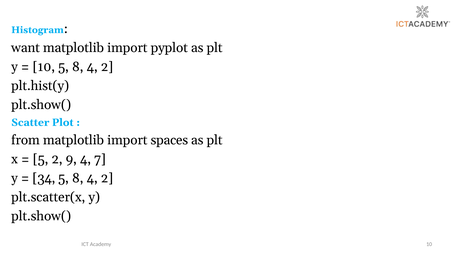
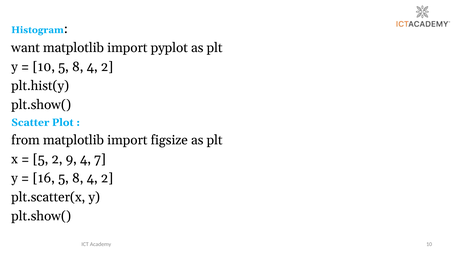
spaces: spaces -> figsize
34: 34 -> 16
